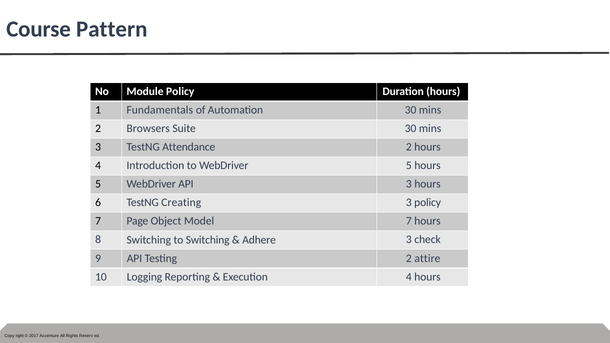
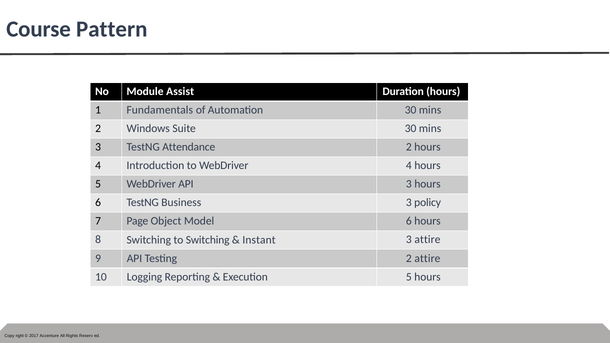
Module Policy: Policy -> Assist
Browsers: Browsers -> Windows
WebDriver 5: 5 -> 4
Creating: Creating -> Business
Model 7: 7 -> 6
Adhere: Adhere -> Instant
3 check: check -> attire
Execution 4: 4 -> 5
